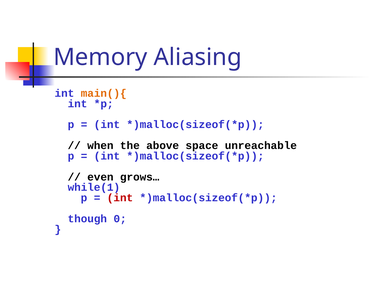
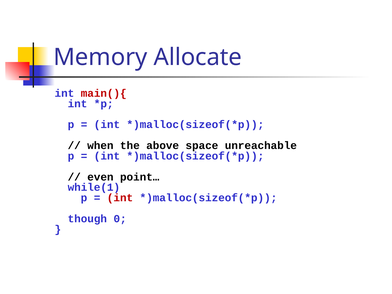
Aliasing: Aliasing -> Allocate
main(){ colour: orange -> red
grows…: grows… -> point…
